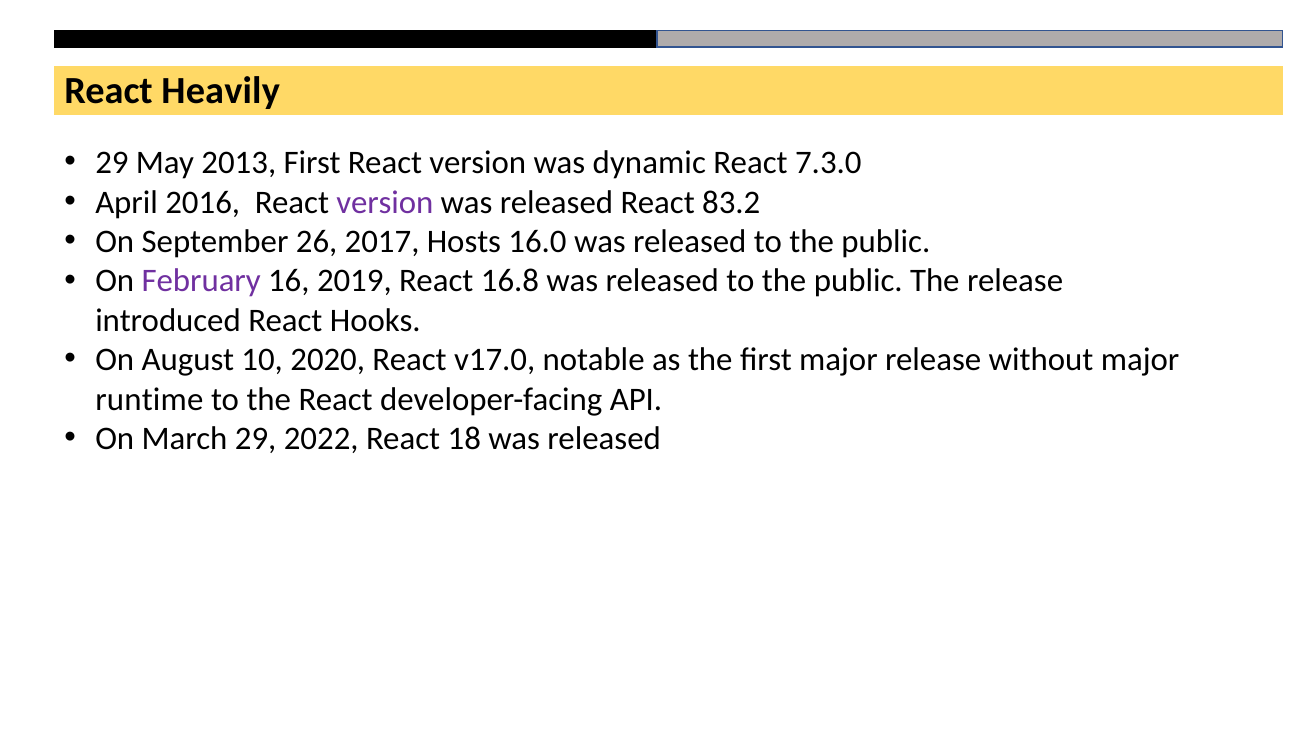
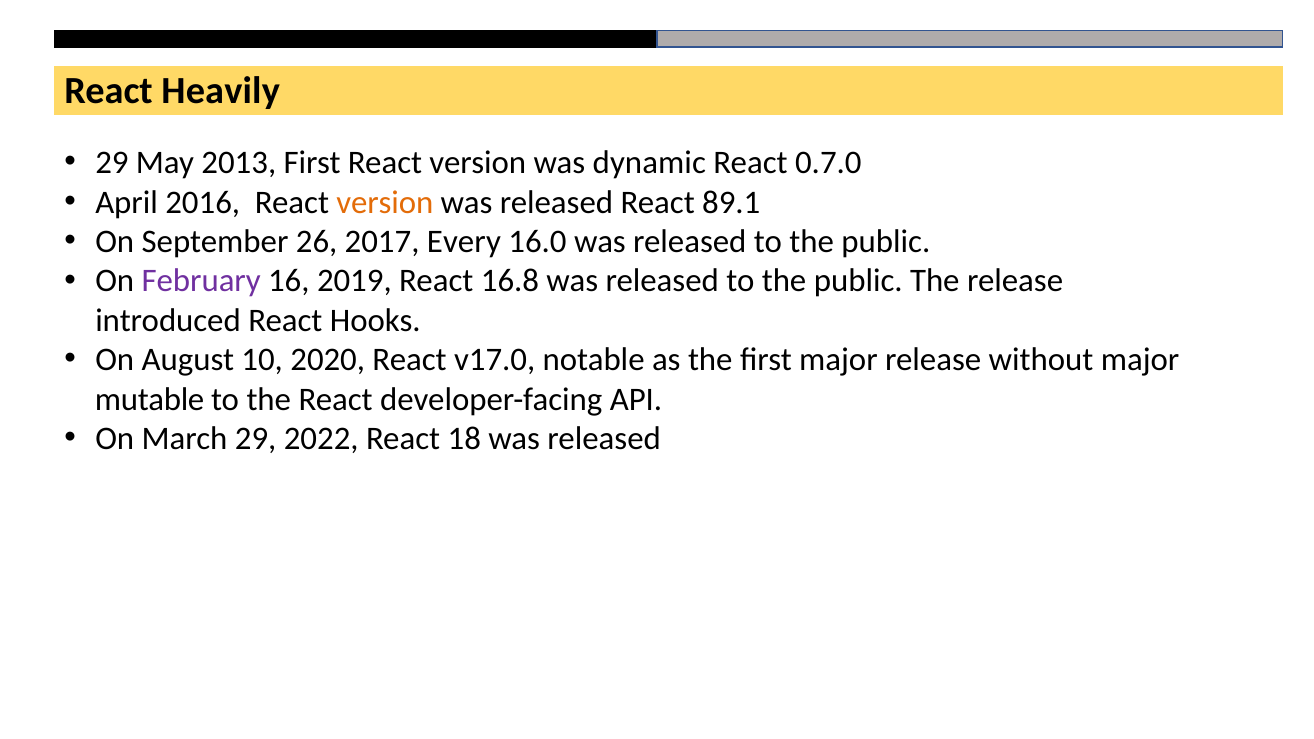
7.3.0: 7.3.0 -> 0.7.0
version at (385, 202) colour: purple -> orange
83.2: 83.2 -> 89.1
Hosts: Hosts -> Every
runtime: runtime -> mutable
